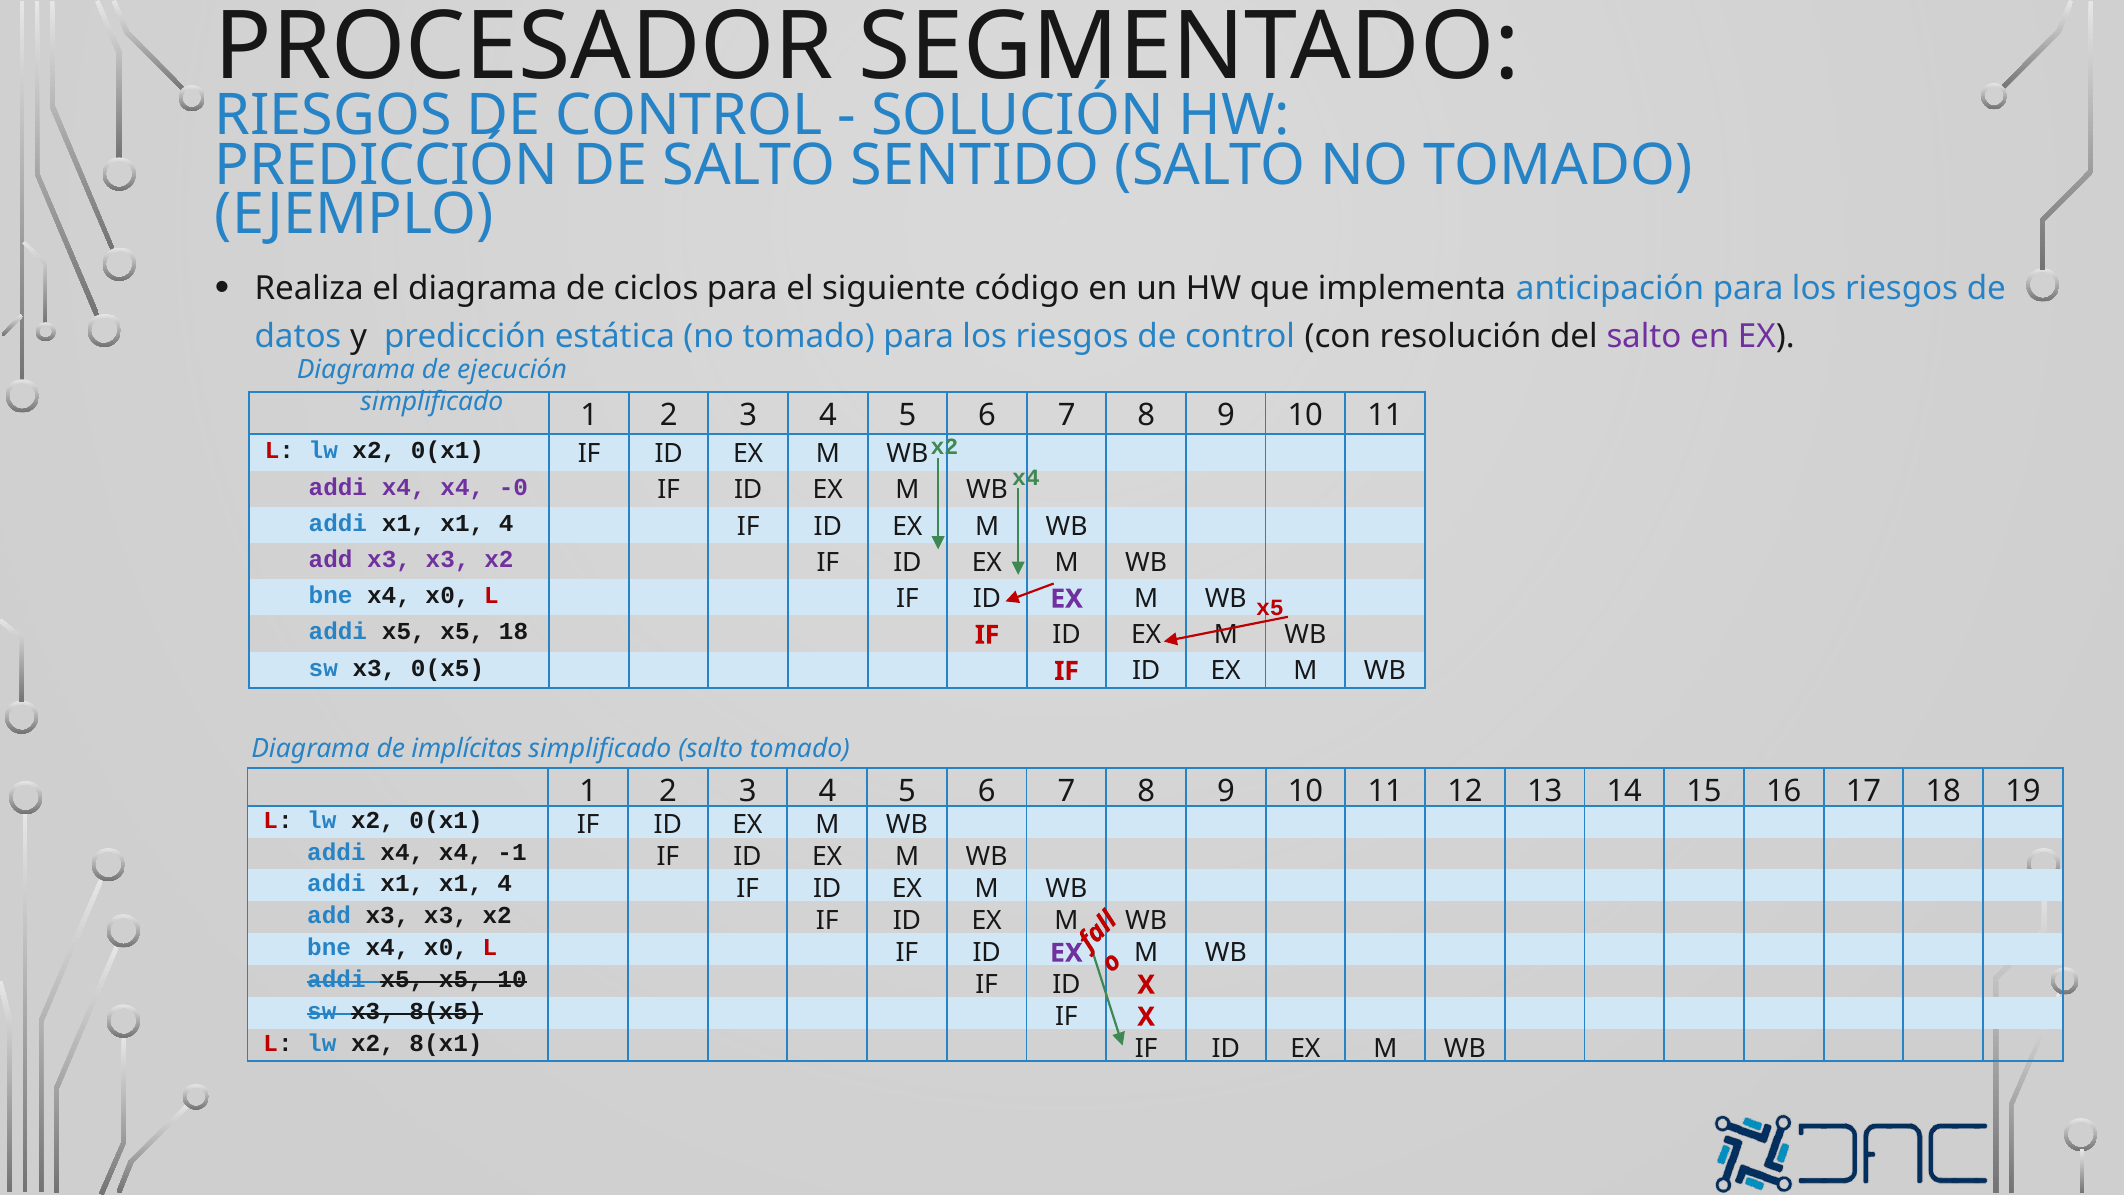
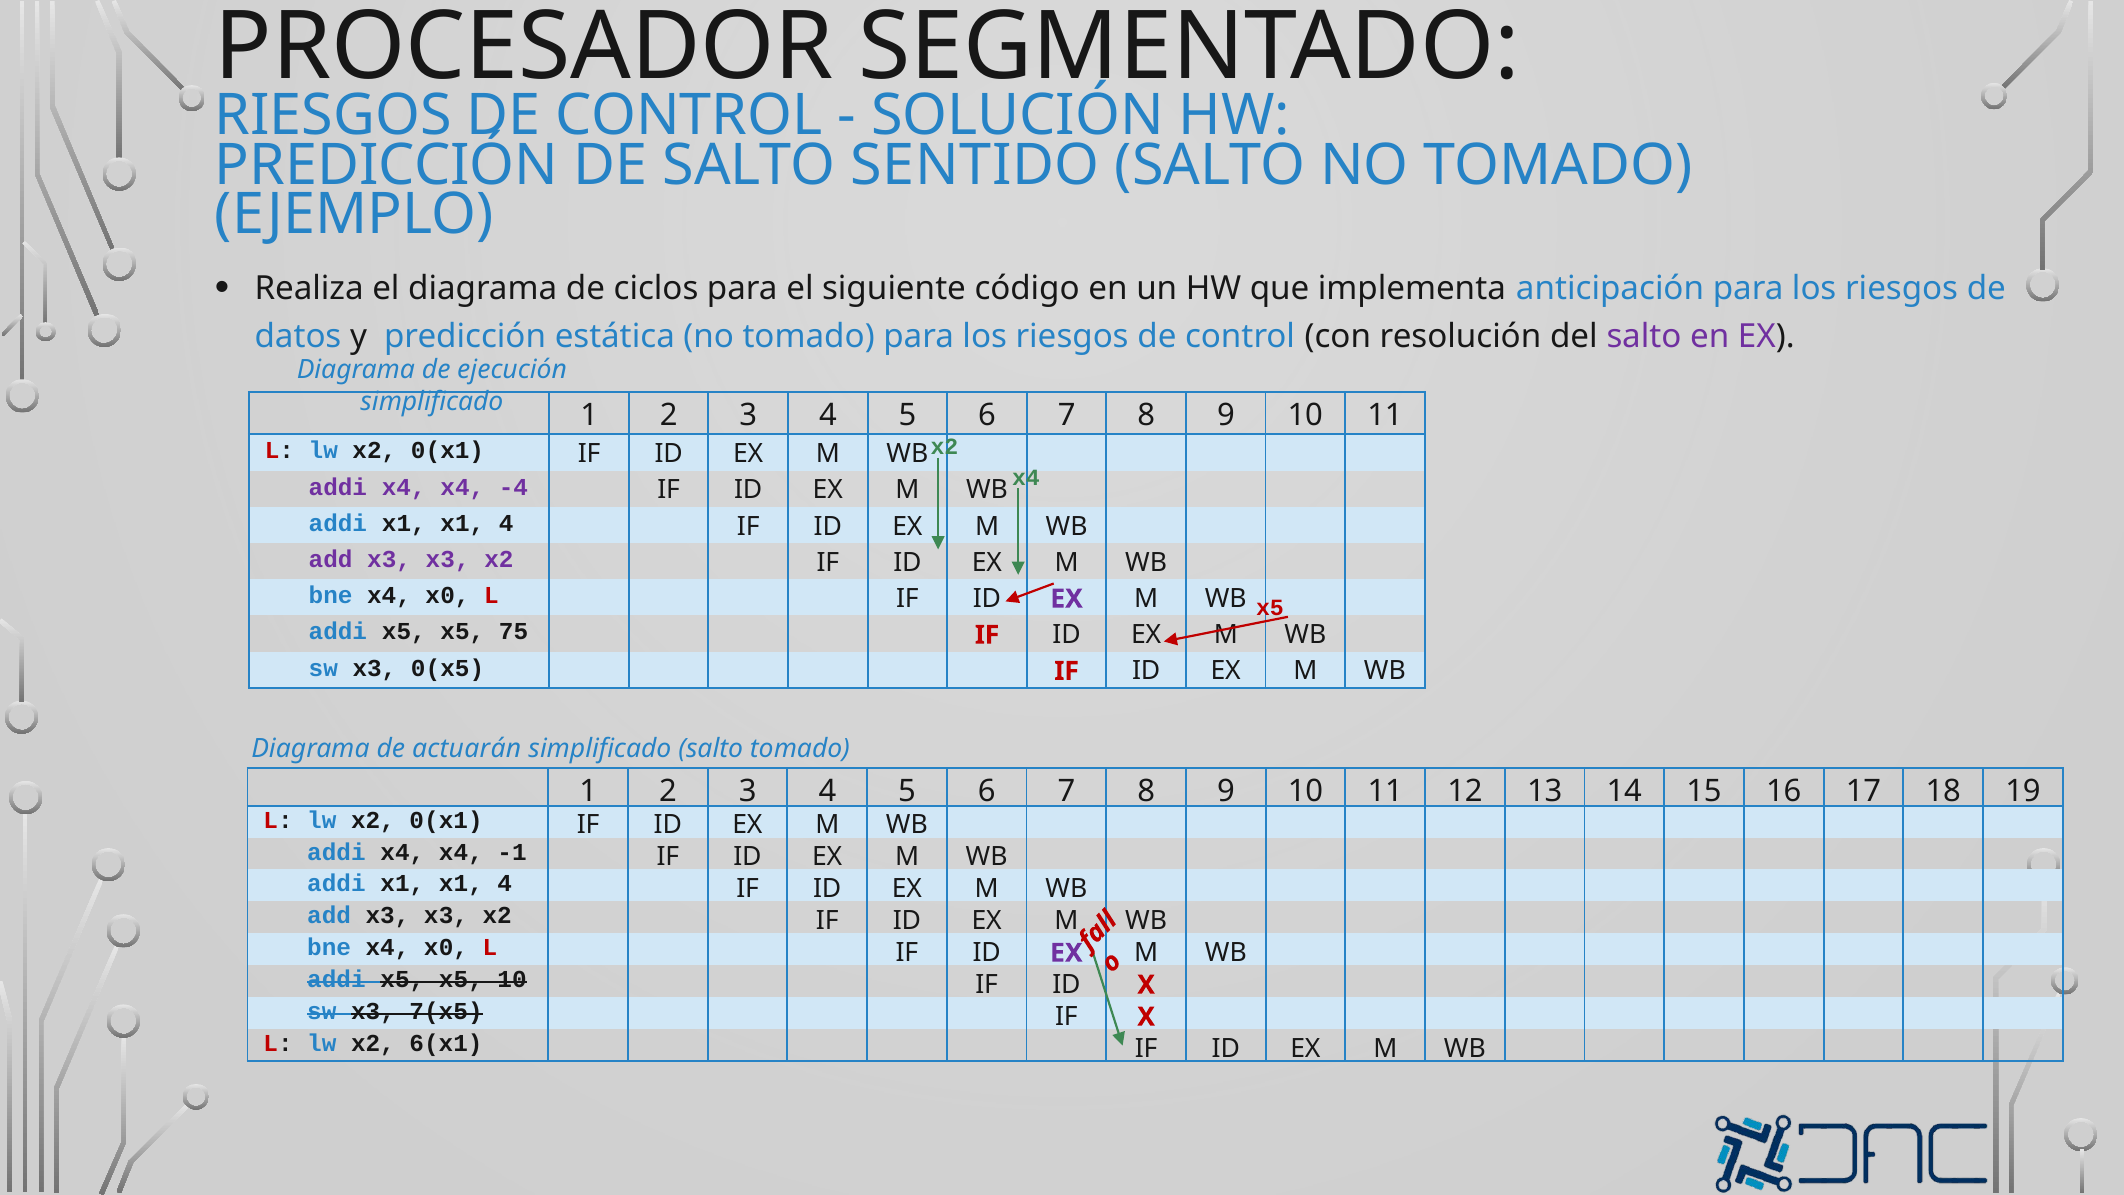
-0: -0 -> -4
x5 18: 18 -> 75
implícitas: implícitas -> actuarán
8(x5: 8(x5 -> 7(x5
8(x1: 8(x1 -> 6(x1
